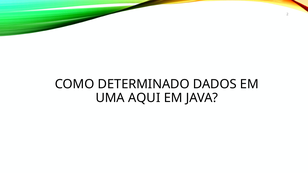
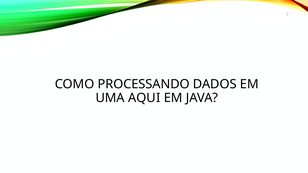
DETERMINADO: DETERMINADO -> PROCESSANDO
